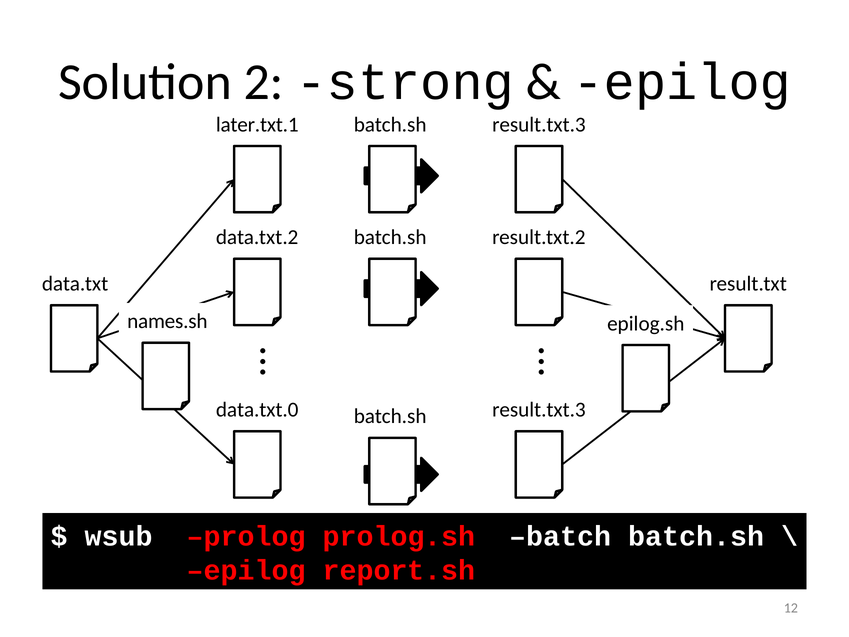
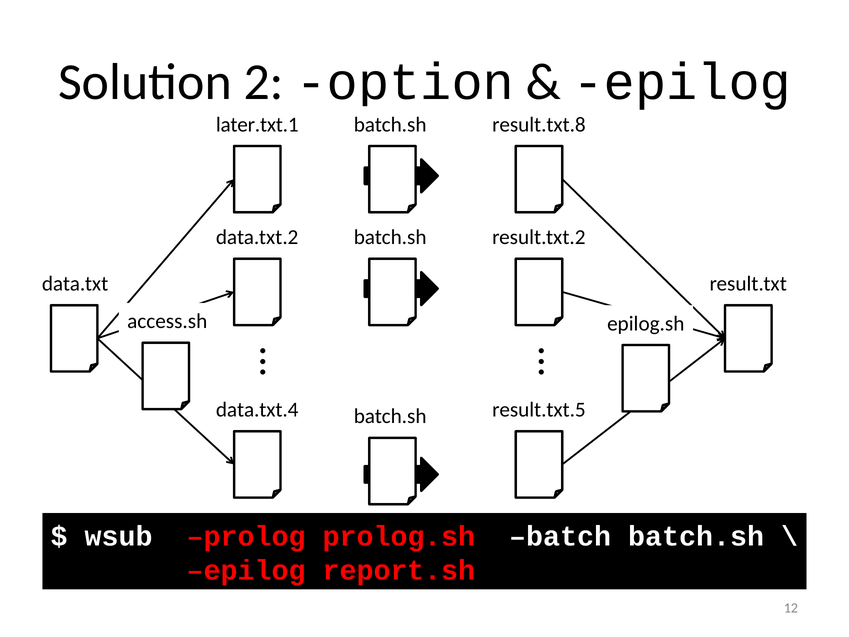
strong: strong -> option
result.txt.3 at (539, 124): result.txt.3 -> result.txt.8
names.sh: names.sh -> access.sh
data.txt.0: data.txt.0 -> data.txt.4
result.txt.3 at (539, 410): result.txt.3 -> result.txt.5
